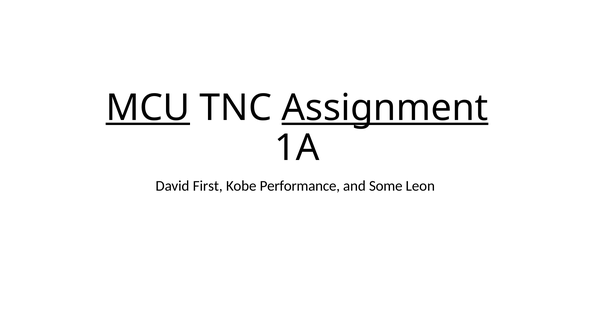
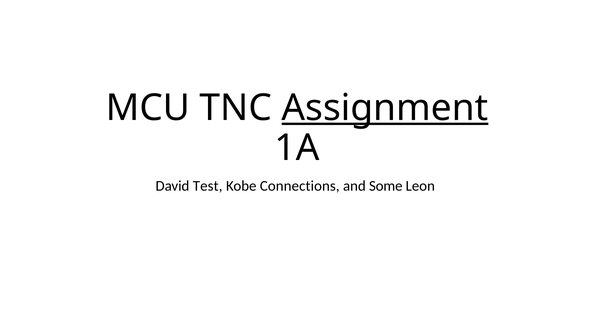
MCU underline: present -> none
First: First -> Test
Performance: Performance -> Connections
